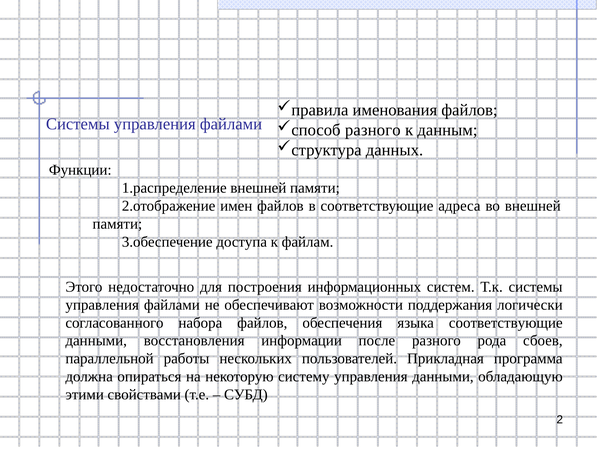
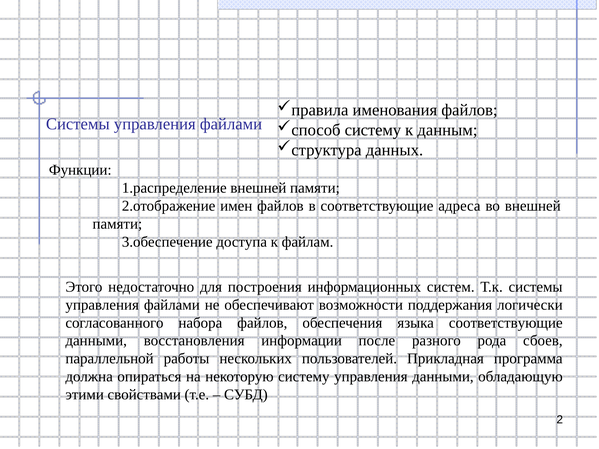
разного at (373, 130): разного -> систему
